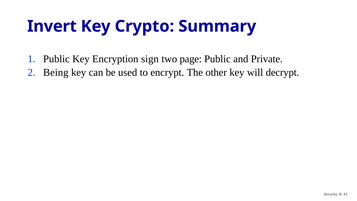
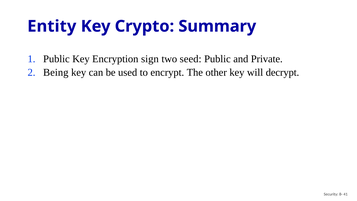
Invert: Invert -> Entity
page: page -> seed
